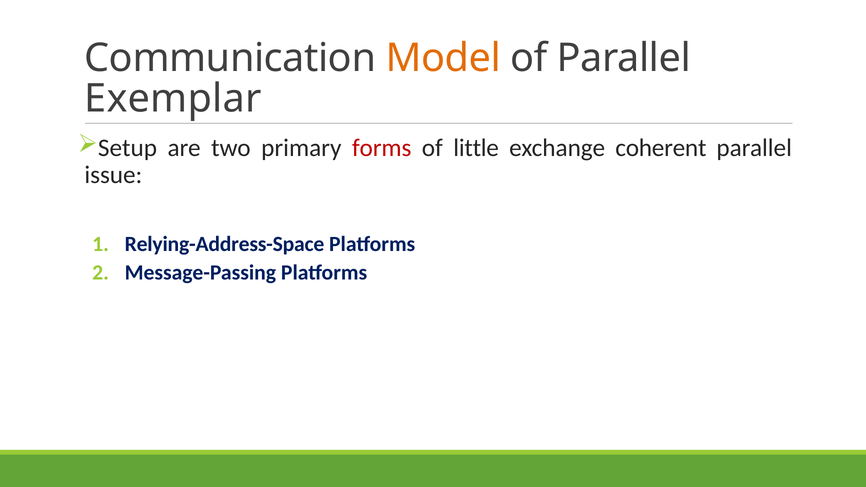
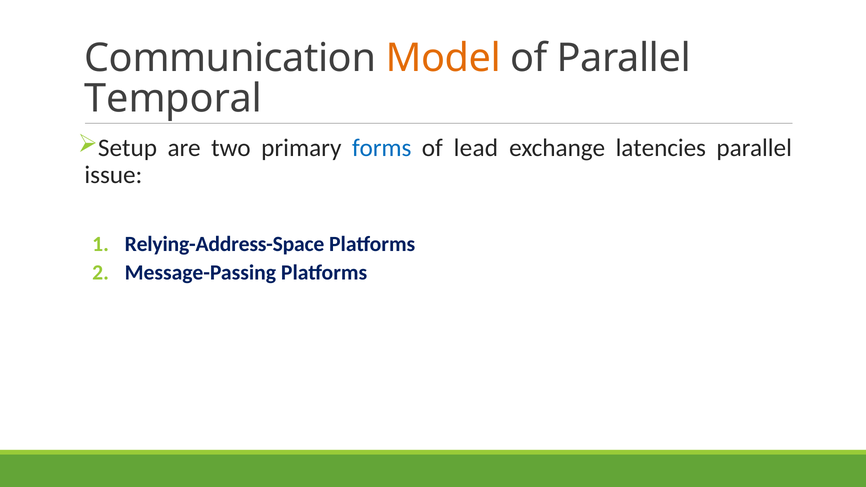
Exemplar: Exemplar -> Temporal
forms colour: red -> blue
little: little -> lead
coherent: coherent -> latencies
